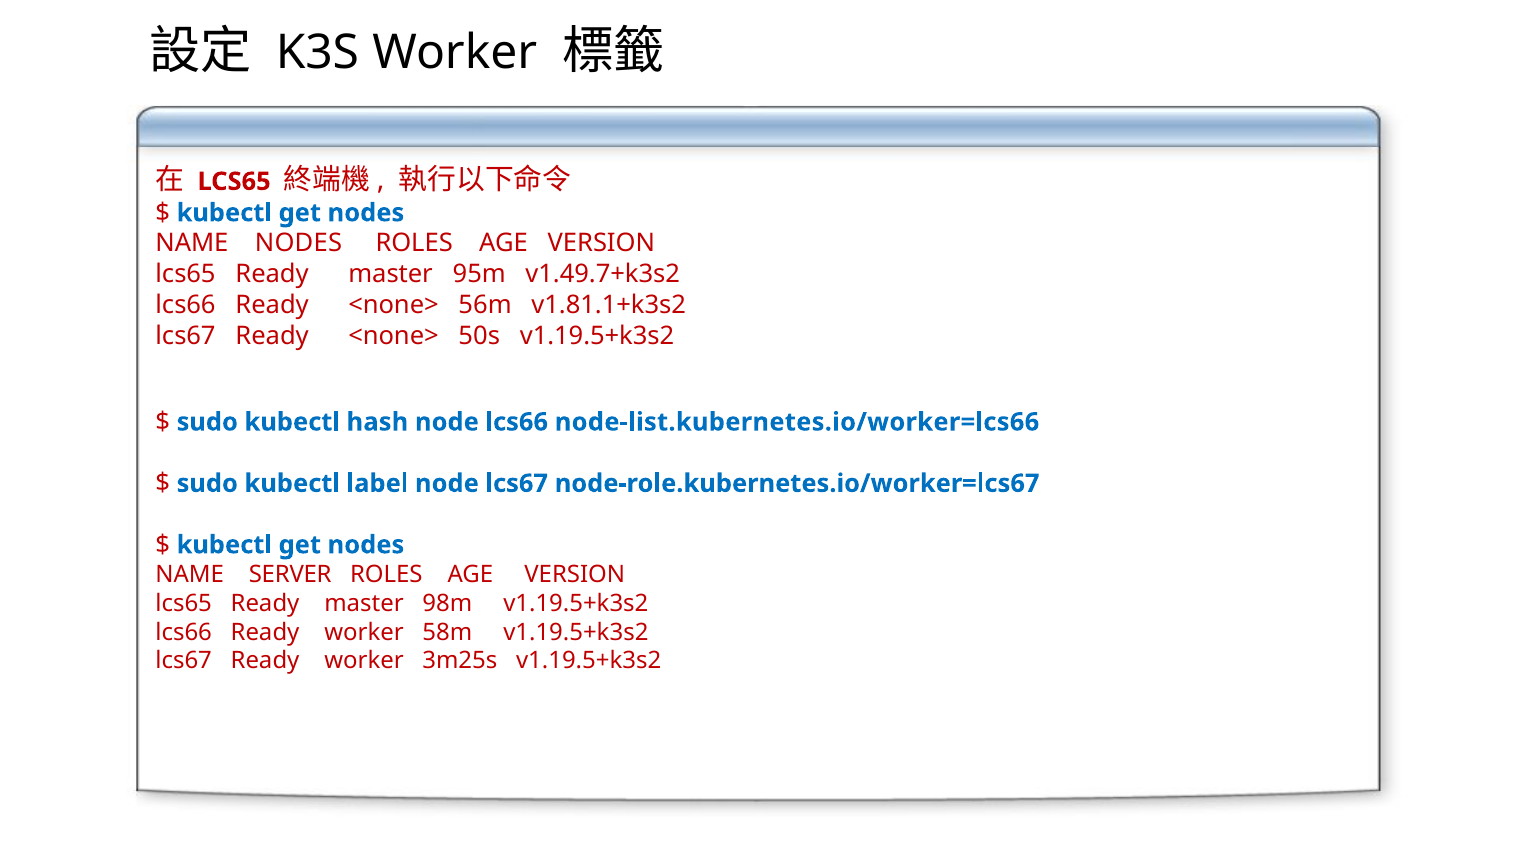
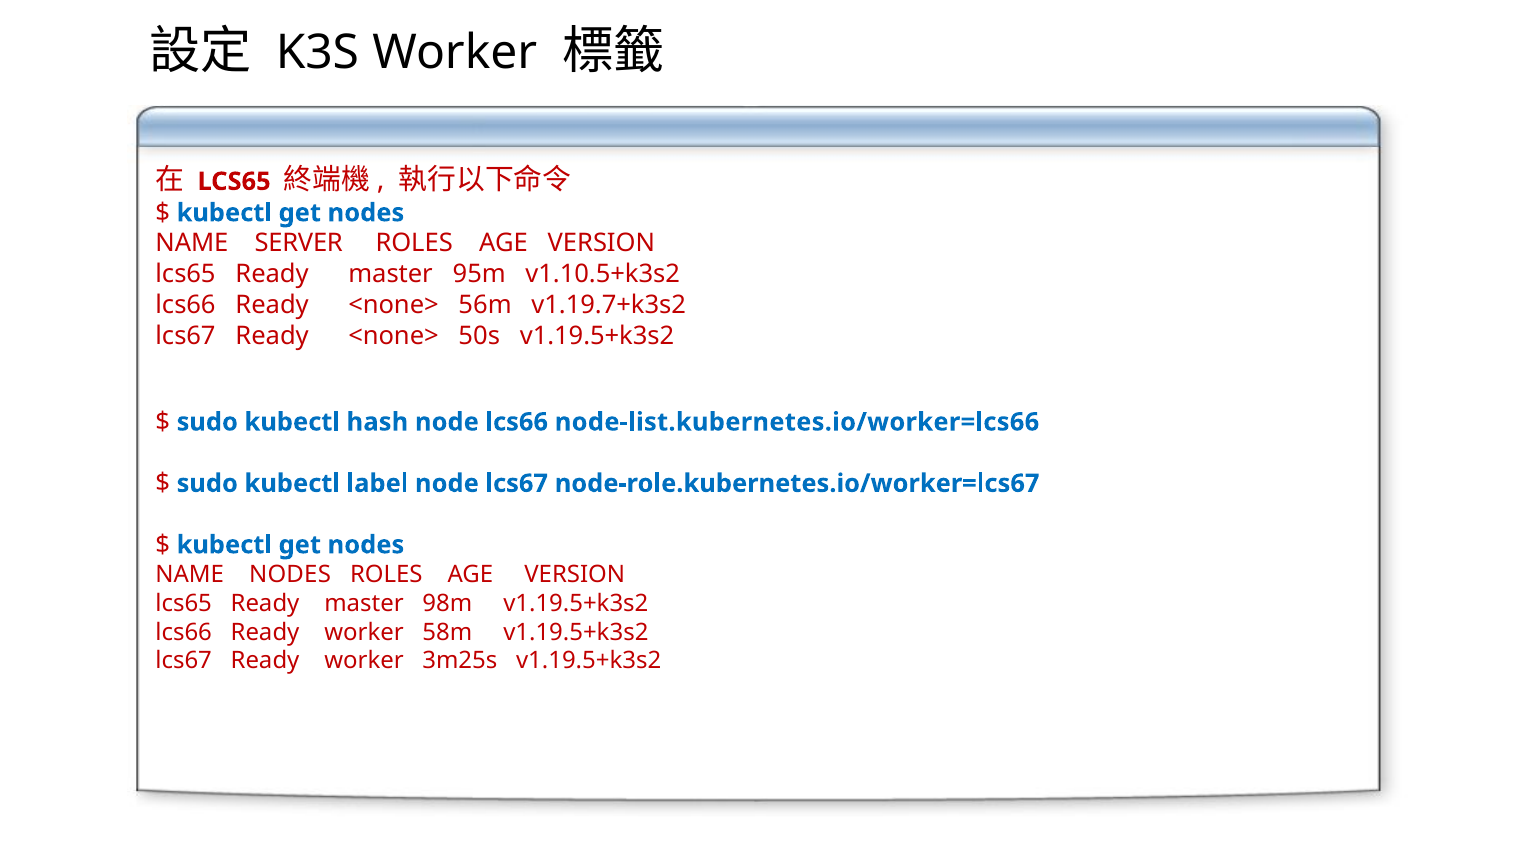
NAME NODES: NODES -> SERVER
v1.49.7+k3s2: v1.49.7+k3s2 -> v1.10.5+k3s2
v1.81.1+k3s2: v1.81.1+k3s2 -> v1.19.7+k3s2
NAME SERVER: SERVER -> NODES
